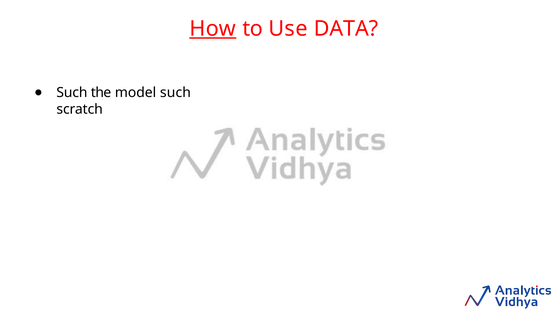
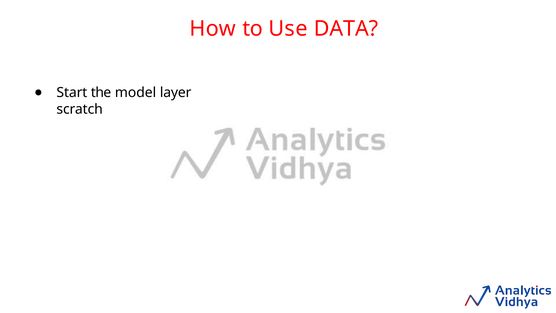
How underline: present -> none
Such at (72, 93): Such -> Start
model such: such -> layer
